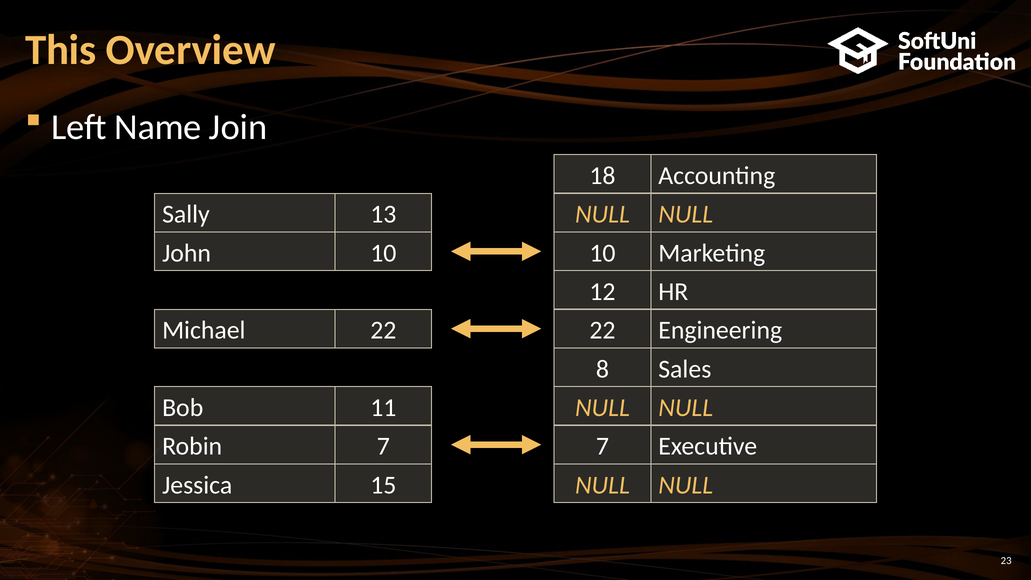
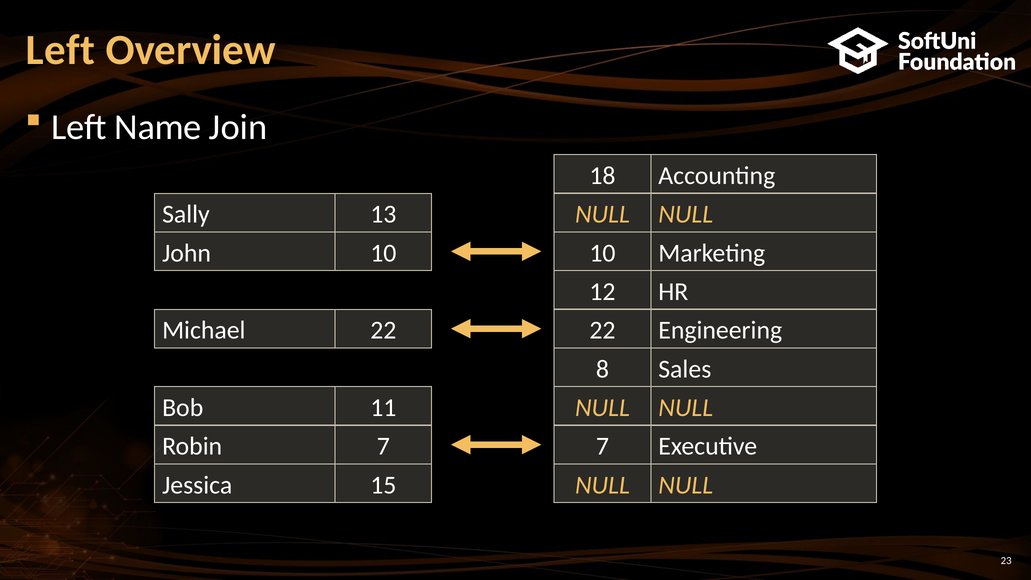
This at (61, 50): This -> Left
